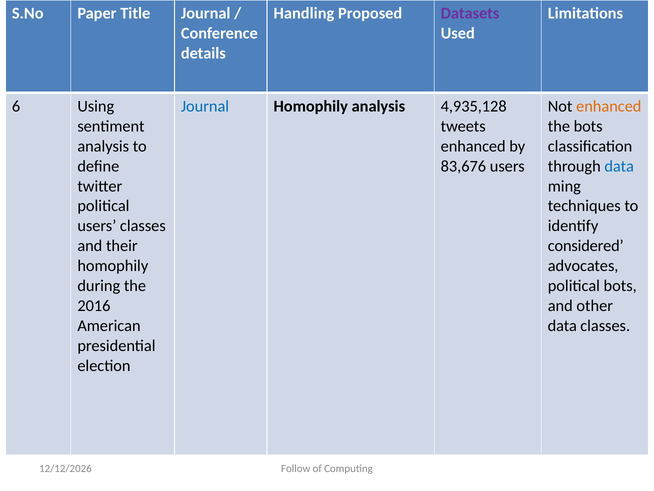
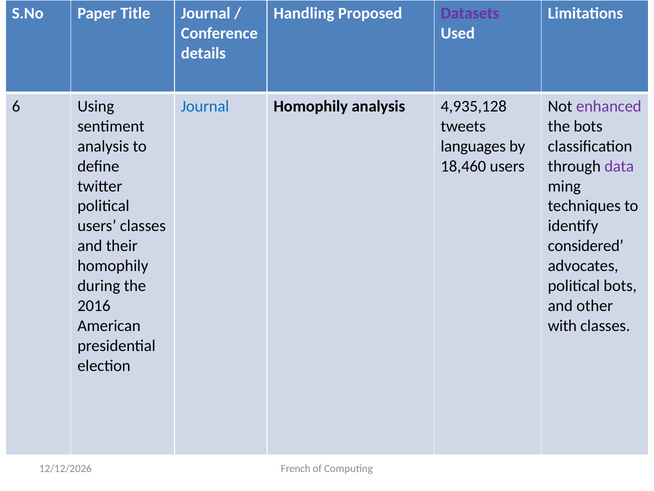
enhanced at (609, 106) colour: orange -> purple
enhanced at (473, 146): enhanced -> languages
83,676: 83,676 -> 18,460
data at (619, 166) colour: blue -> purple
data at (562, 326): data -> with
Follow: Follow -> French
